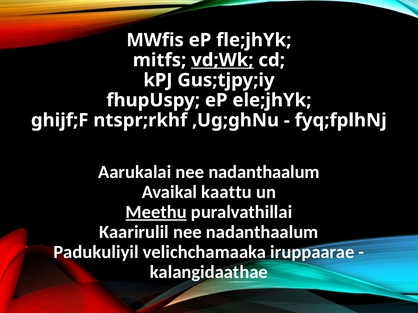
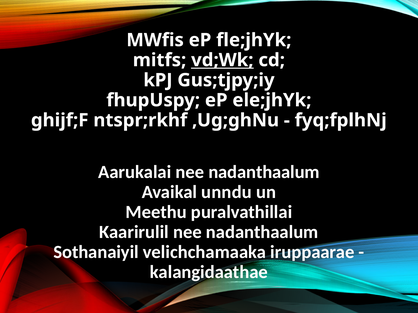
kaattu: kaattu -> unndu
Meethu underline: present -> none
Padukuliyil: Padukuliyil -> Sothanaiyil
